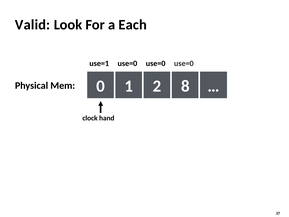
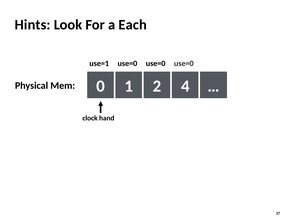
Valid: Valid -> Hints
8: 8 -> 4
